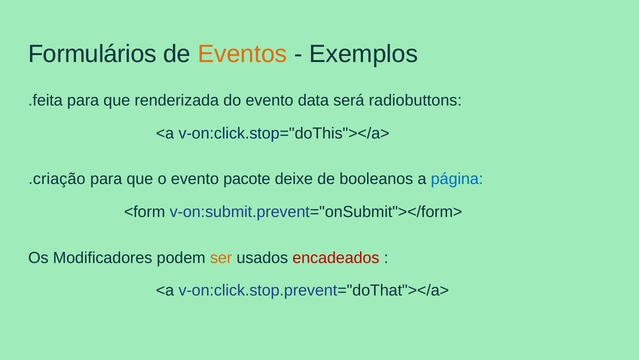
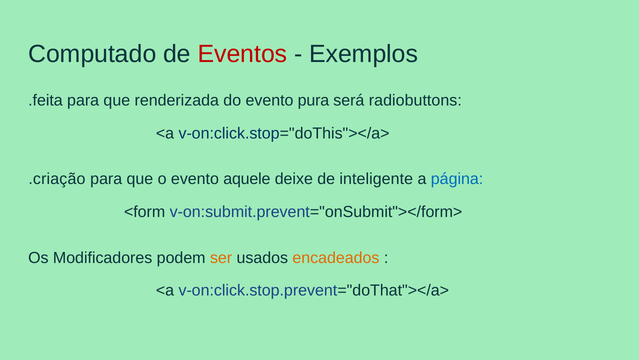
Formulários: Formulários -> Computado
Eventos colour: orange -> red
data: data -> pura
pacote: pacote -> aquele
booleanos: booleanos -> inteligente
encadeados colour: red -> orange
